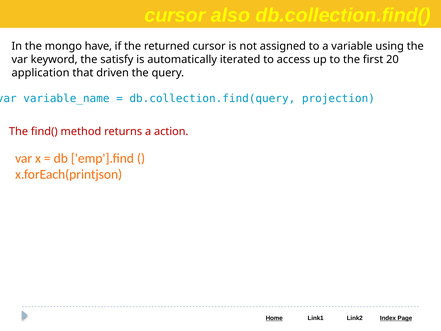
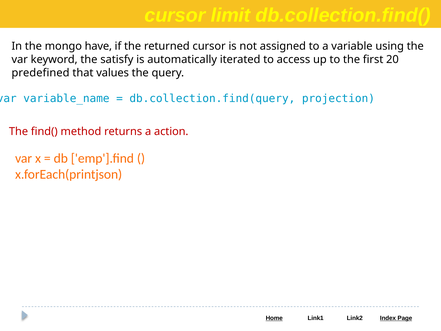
also: also -> limit
application: application -> predefined
driven: driven -> values
